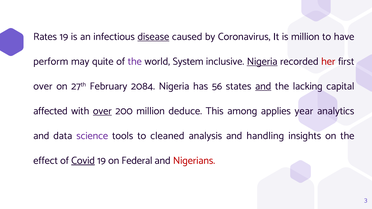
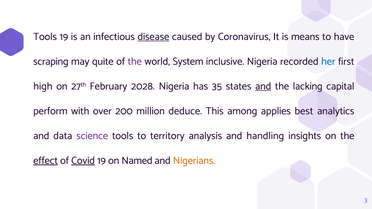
Rates at (45, 37): Rates -> Tools
is million: million -> means
perform: perform -> scraping
Nigeria at (262, 61) underline: present -> none
her colour: red -> blue
over at (43, 86): over -> high
2084: 2084 -> 2028
56: 56 -> 35
affected: affected -> perform
over at (102, 111) underline: present -> none
year: year -> best
cleaned: cleaned -> territory
effect underline: none -> present
Federal: Federal -> Named
Nigerians colour: red -> orange
